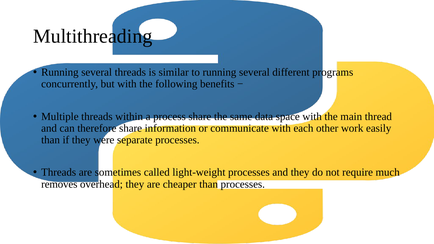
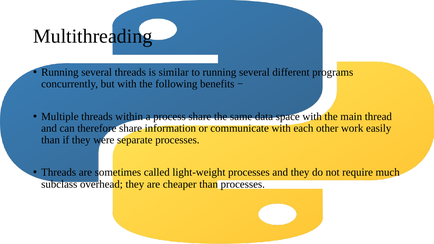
removes: removes -> subclass
